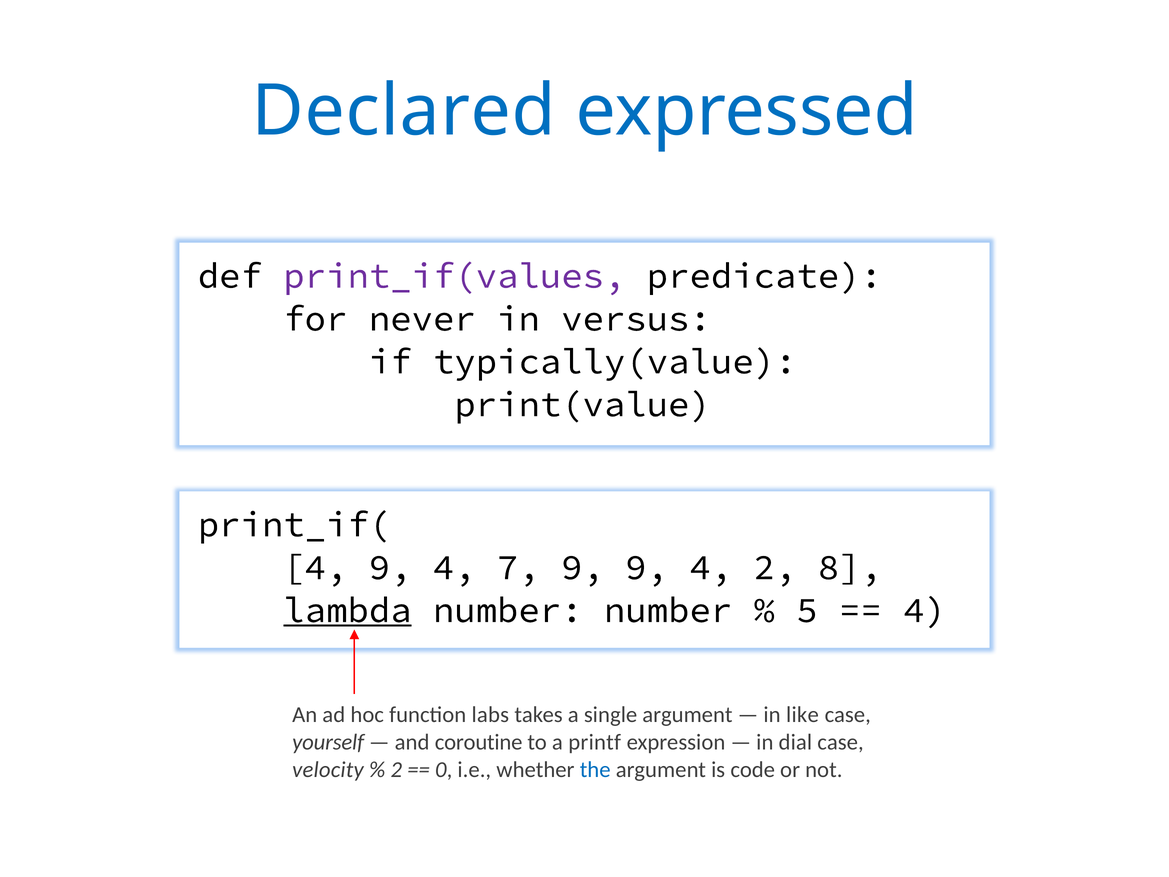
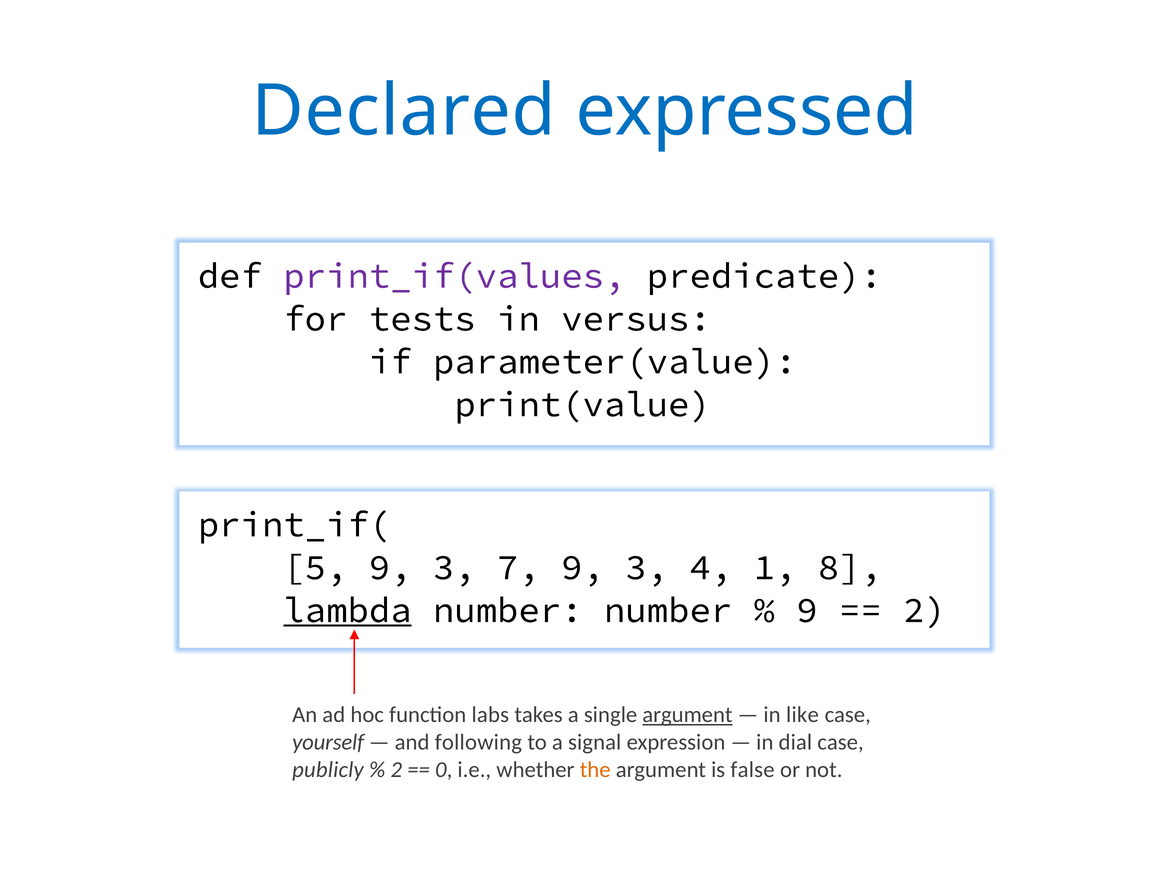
never: never -> tests
typically(value: typically(value -> parameter(value
4 at (315, 567): 4 -> 5
4 at (454, 567): 4 -> 3
7 9 9: 9 -> 3
4 2: 2 -> 1
5 at (807, 610): 5 -> 9
4 at (925, 610): 4 -> 2
argument at (687, 715) underline: none -> present
coroutine: coroutine -> following
printf: printf -> signal
velocity: velocity -> publicly
the colour: blue -> orange
code: code -> false
